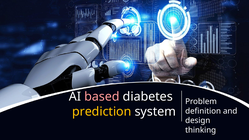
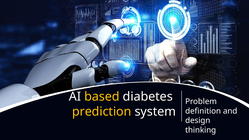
based colour: pink -> yellow
